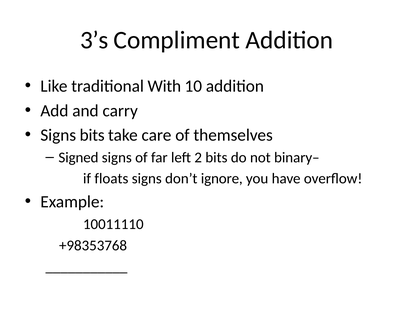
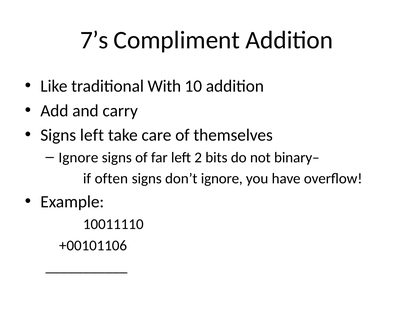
3’s: 3’s -> 7’s
Signs bits: bits -> left
Signed at (78, 157): Signed -> Ignore
floats: floats -> often
+98353768: +98353768 -> +00101106
